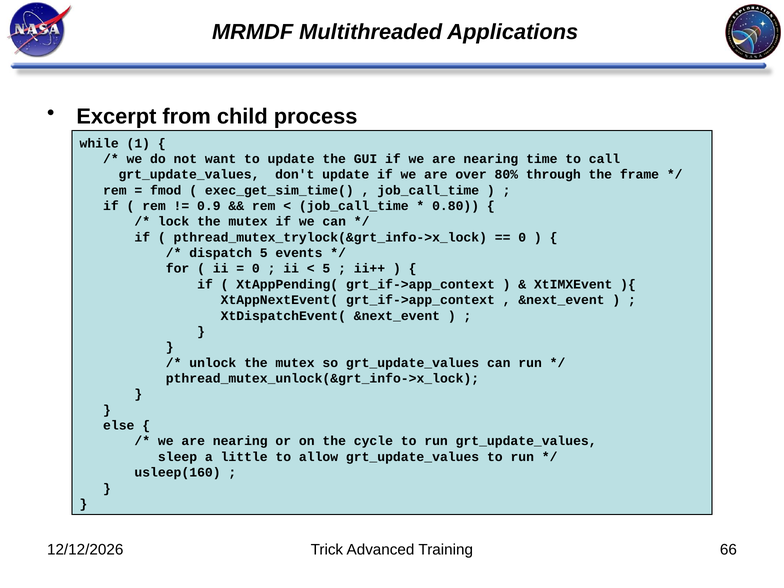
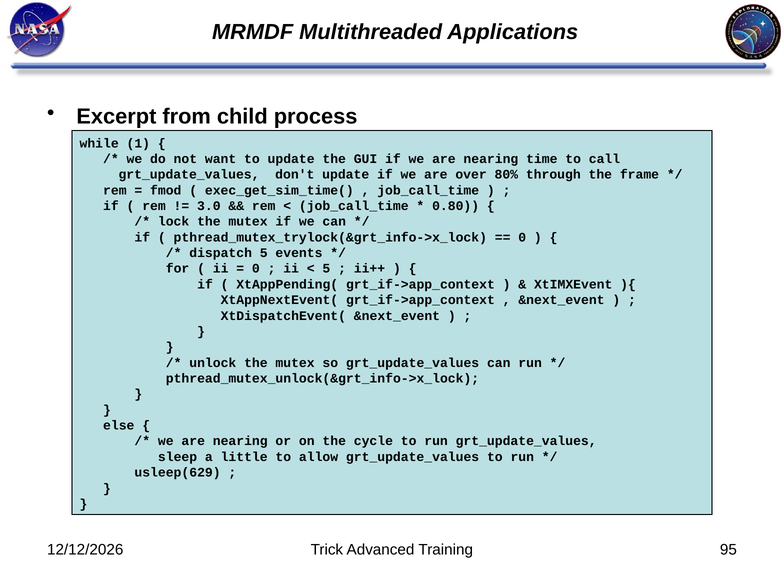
0.9: 0.9 -> 3.0
usleep(160: usleep(160 -> usleep(629
66: 66 -> 95
